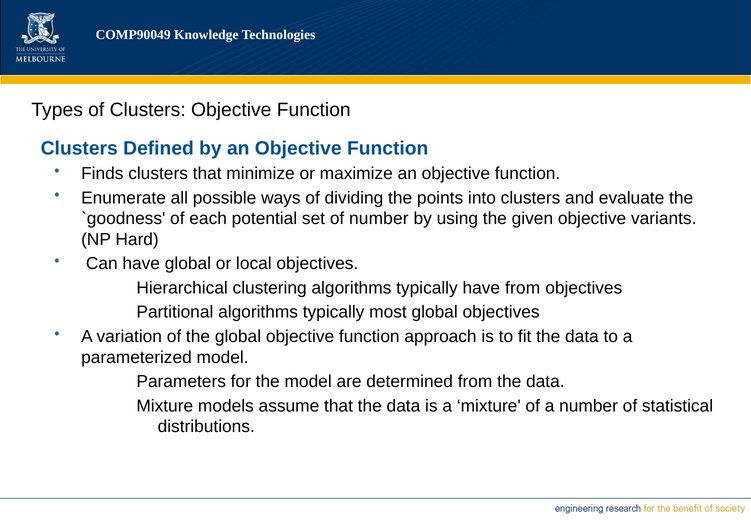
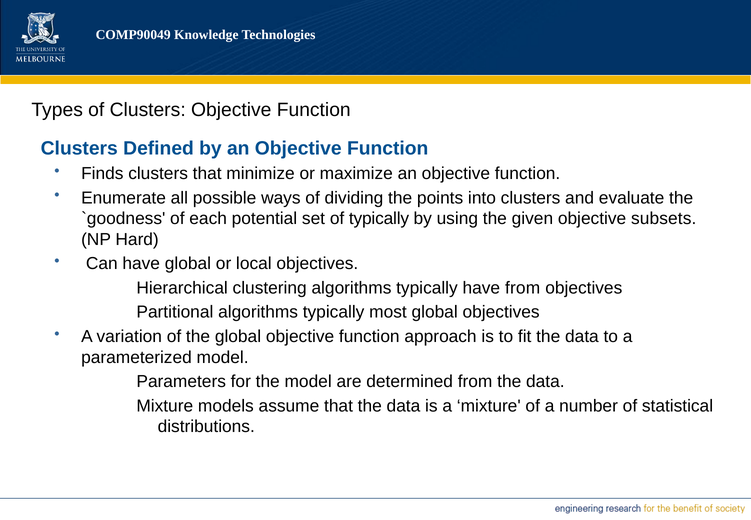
of number: number -> typically
variants: variants -> subsets
